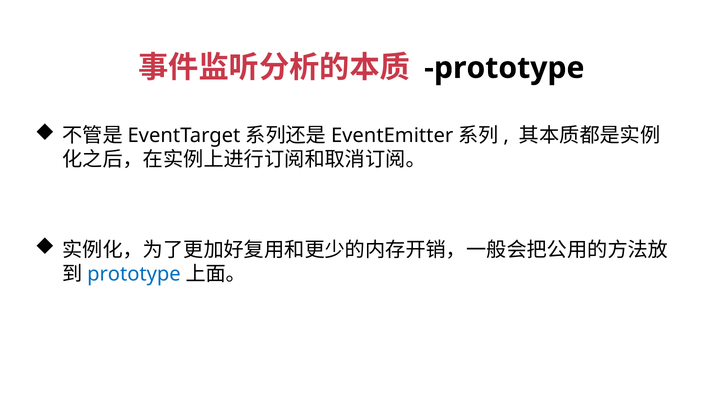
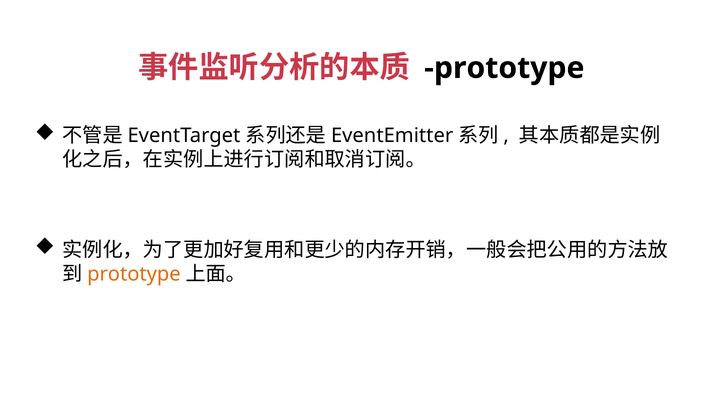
prototype at (134, 274) colour: blue -> orange
